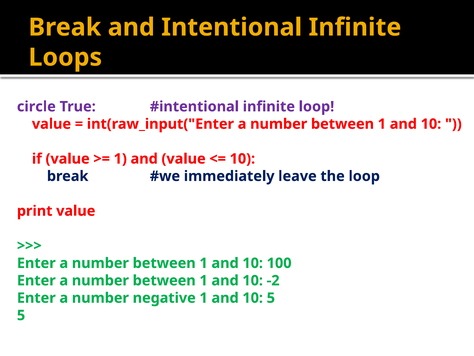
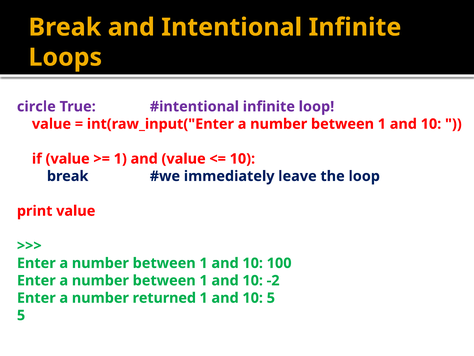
negative: negative -> returned
